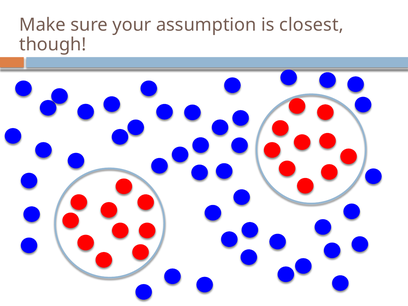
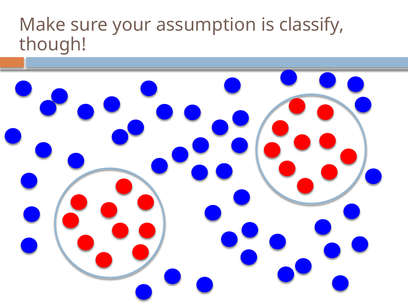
closest: closest -> classify
